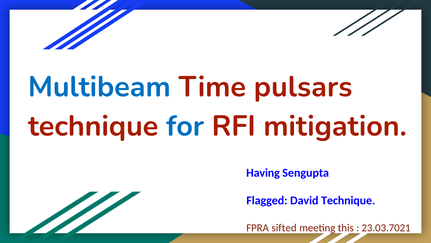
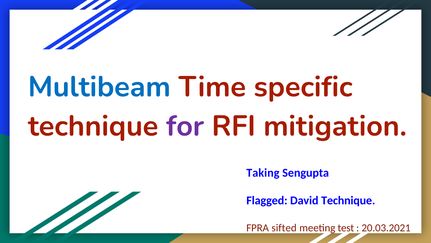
pulsars: pulsars -> specific
for colour: blue -> purple
Having: Having -> Taking
this: this -> test
23.03.7021: 23.03.7021 -> 20.03.2021
